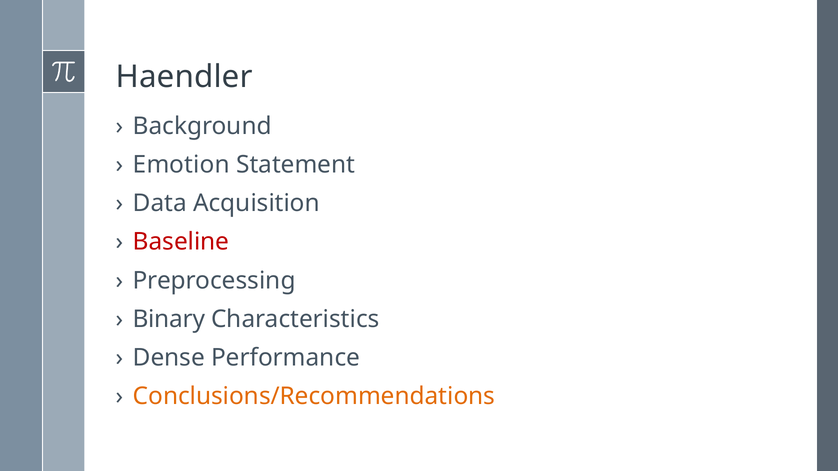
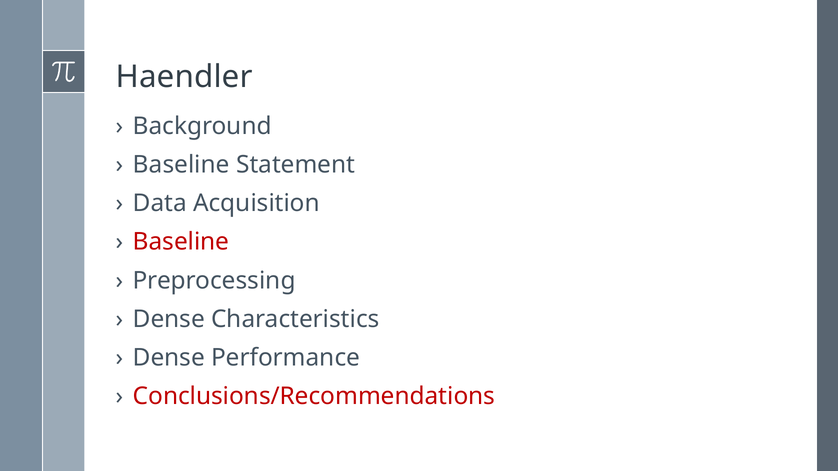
Emotion at (181, 165): Emotion -> Baseline
Binary at (169, 319): Binary -> Dense
Conclusions/Recommendations colour: orange -> red
